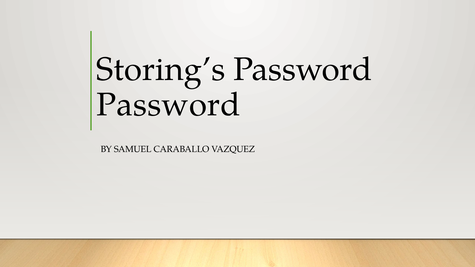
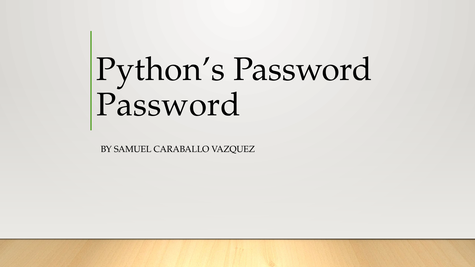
Storing’s: Storing’s -> Python’s
